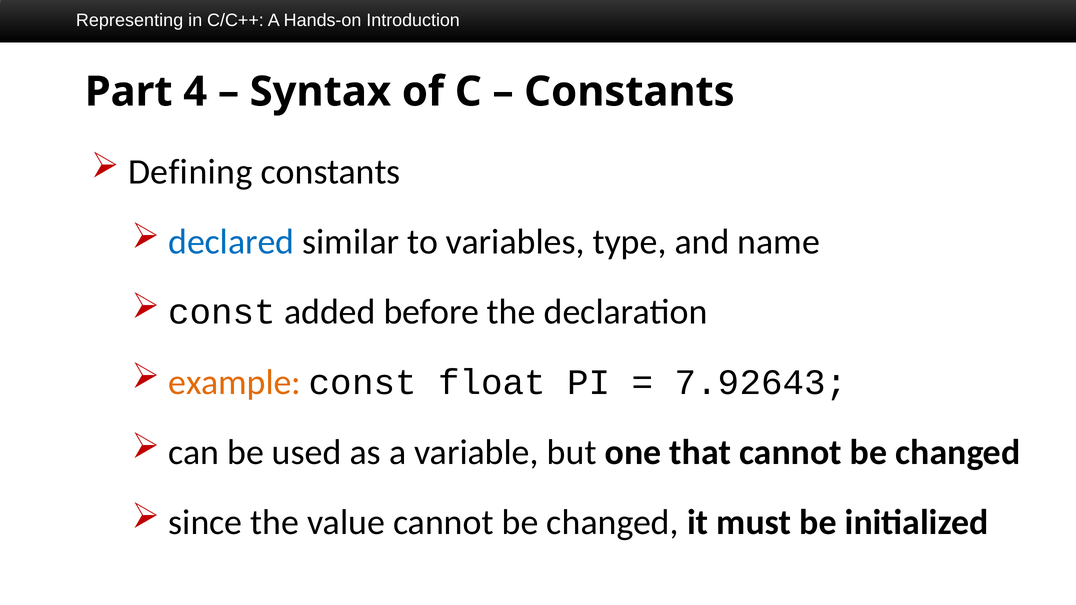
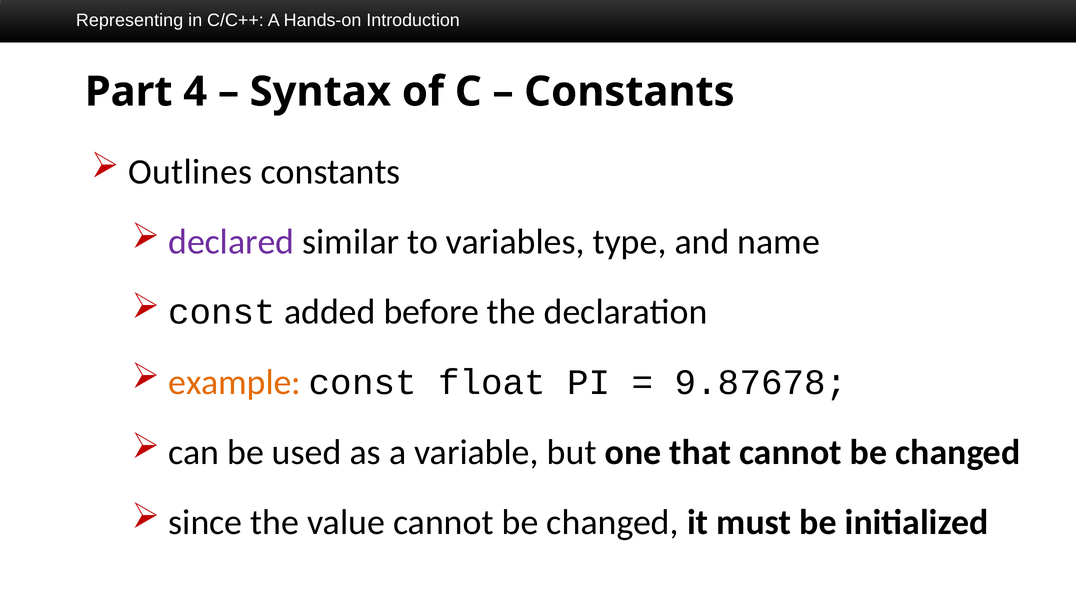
Defining: Defining -> Outlines
declared colour: blue -> purple
7.92643: 7.92643 -> 9.87678
